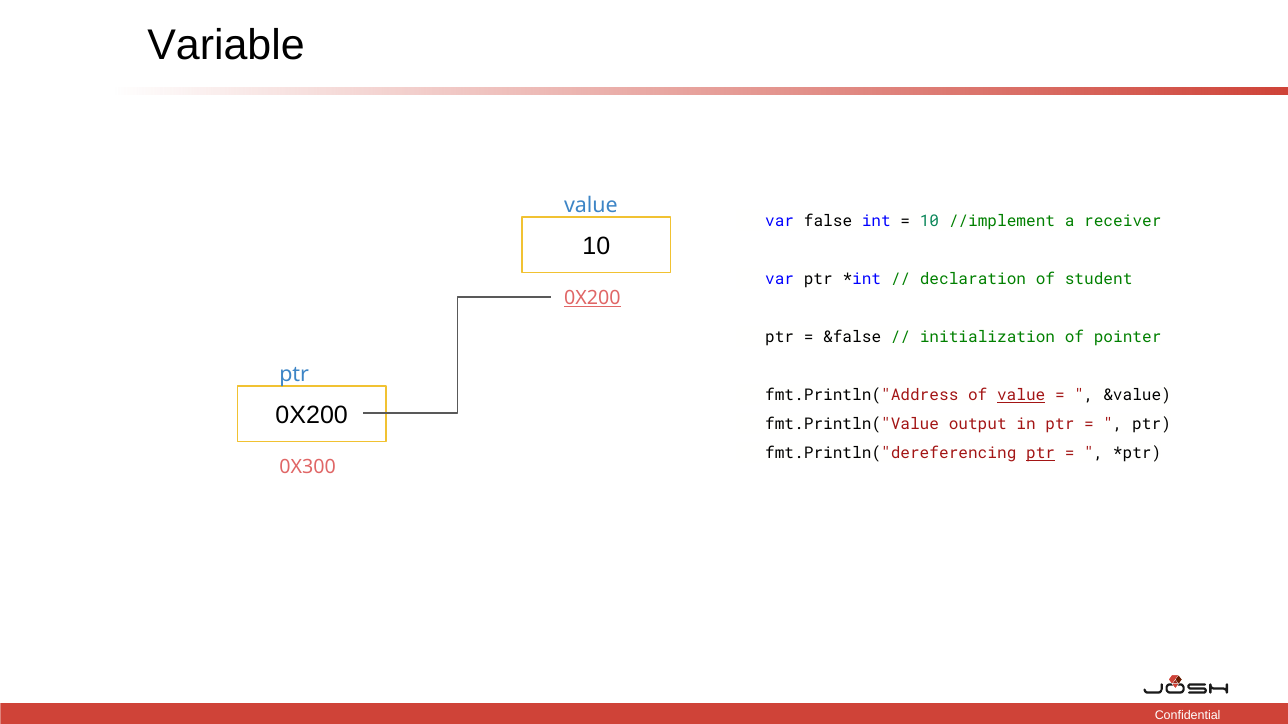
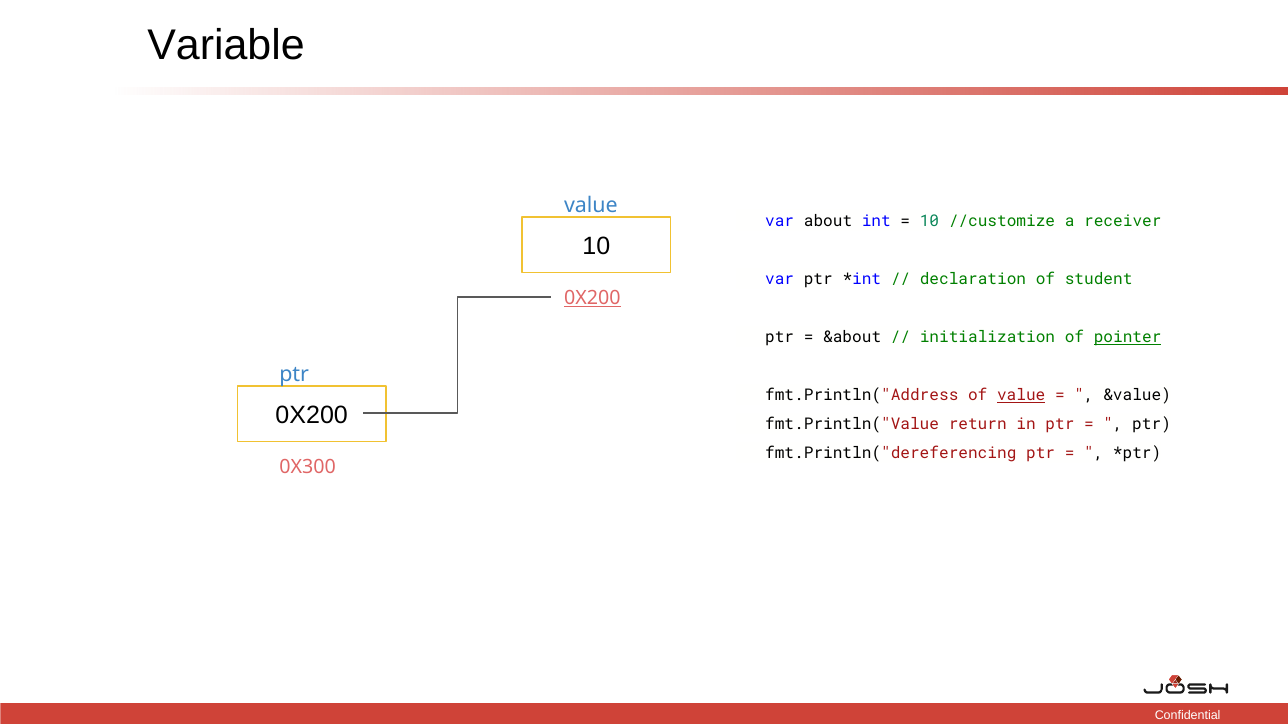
false: false -> about
//implement: //implement -> //customize
&false: &false -> &about
pointer underline: none -> present
output: output -> return
ptr at (1041, 454) underline: present -> none
